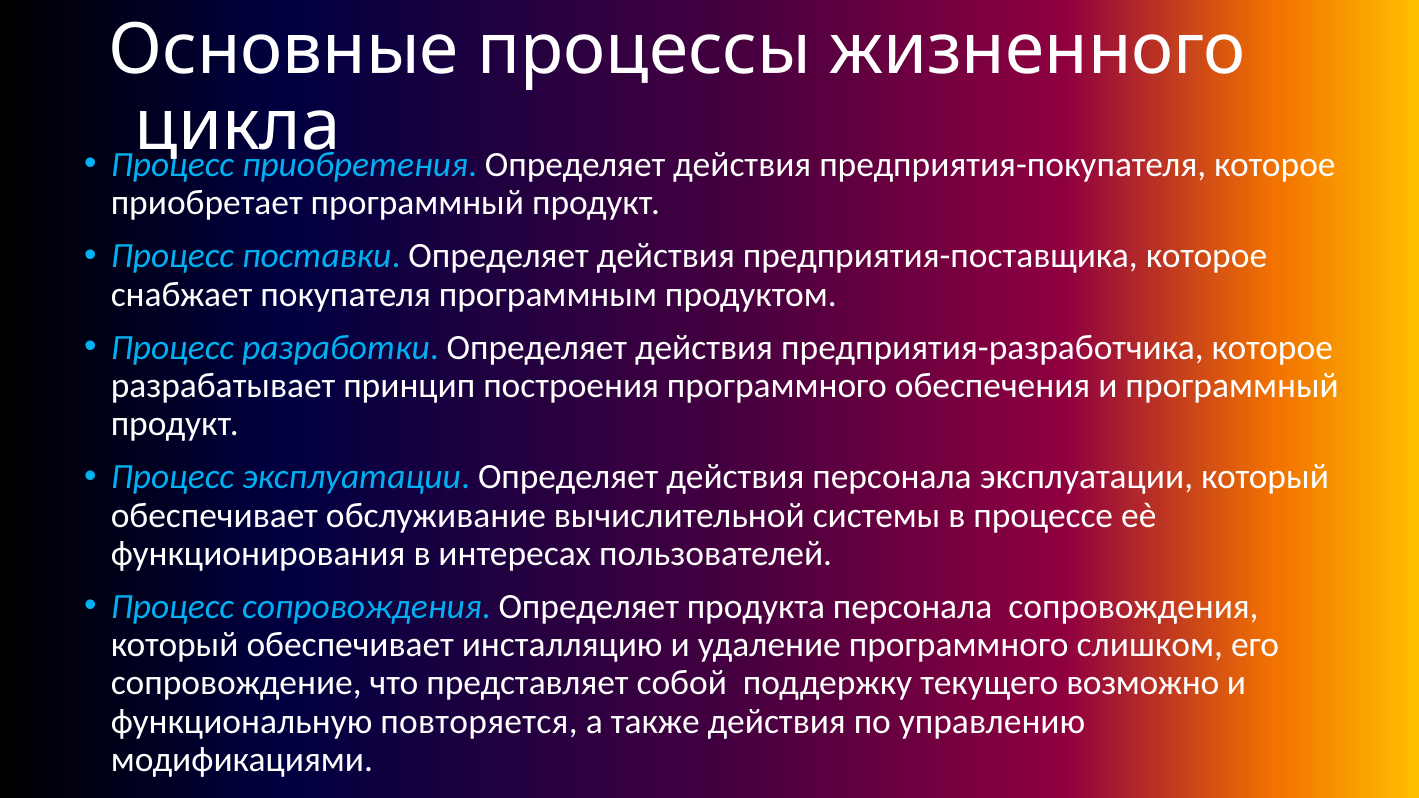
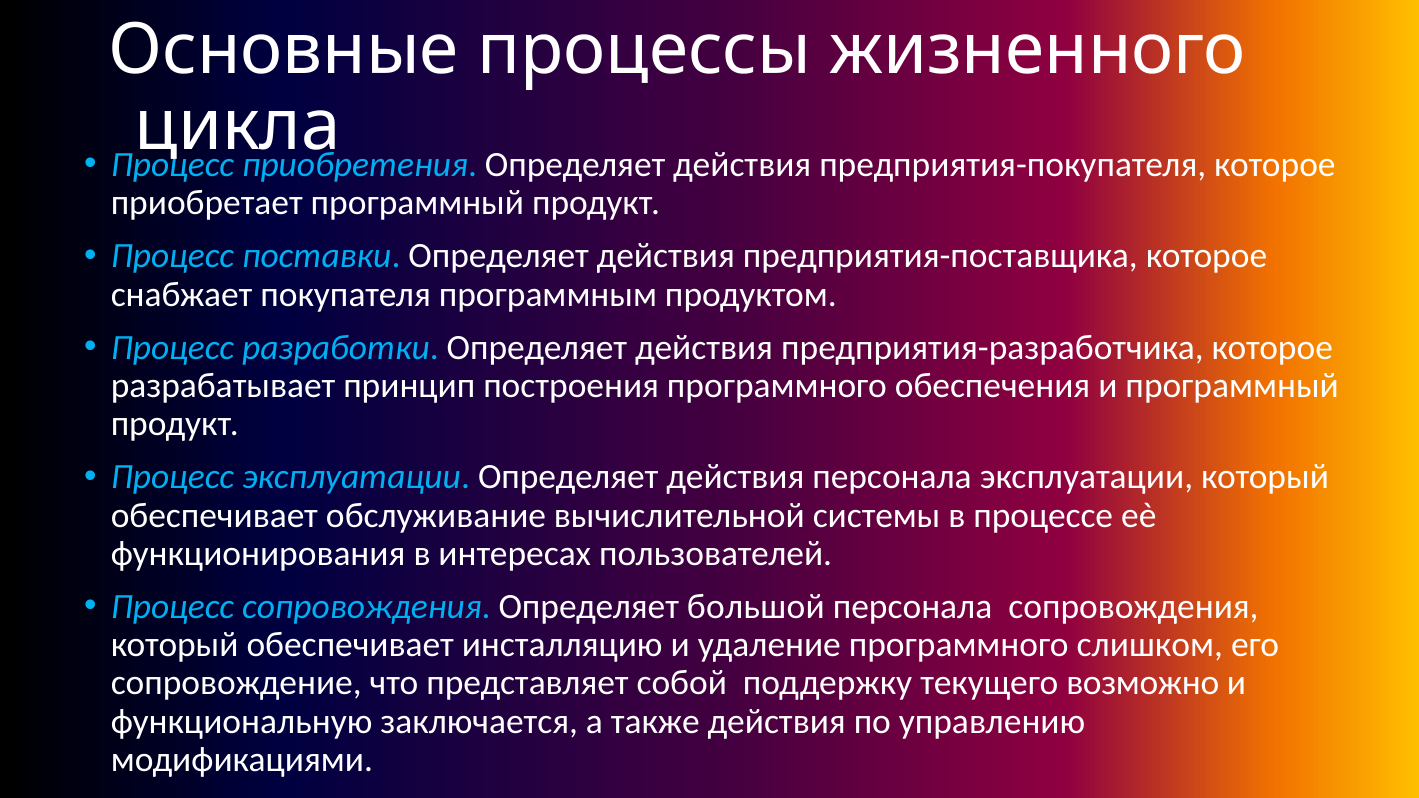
продукта: продукта -> большой
повторяется: повторяется -> заключается
